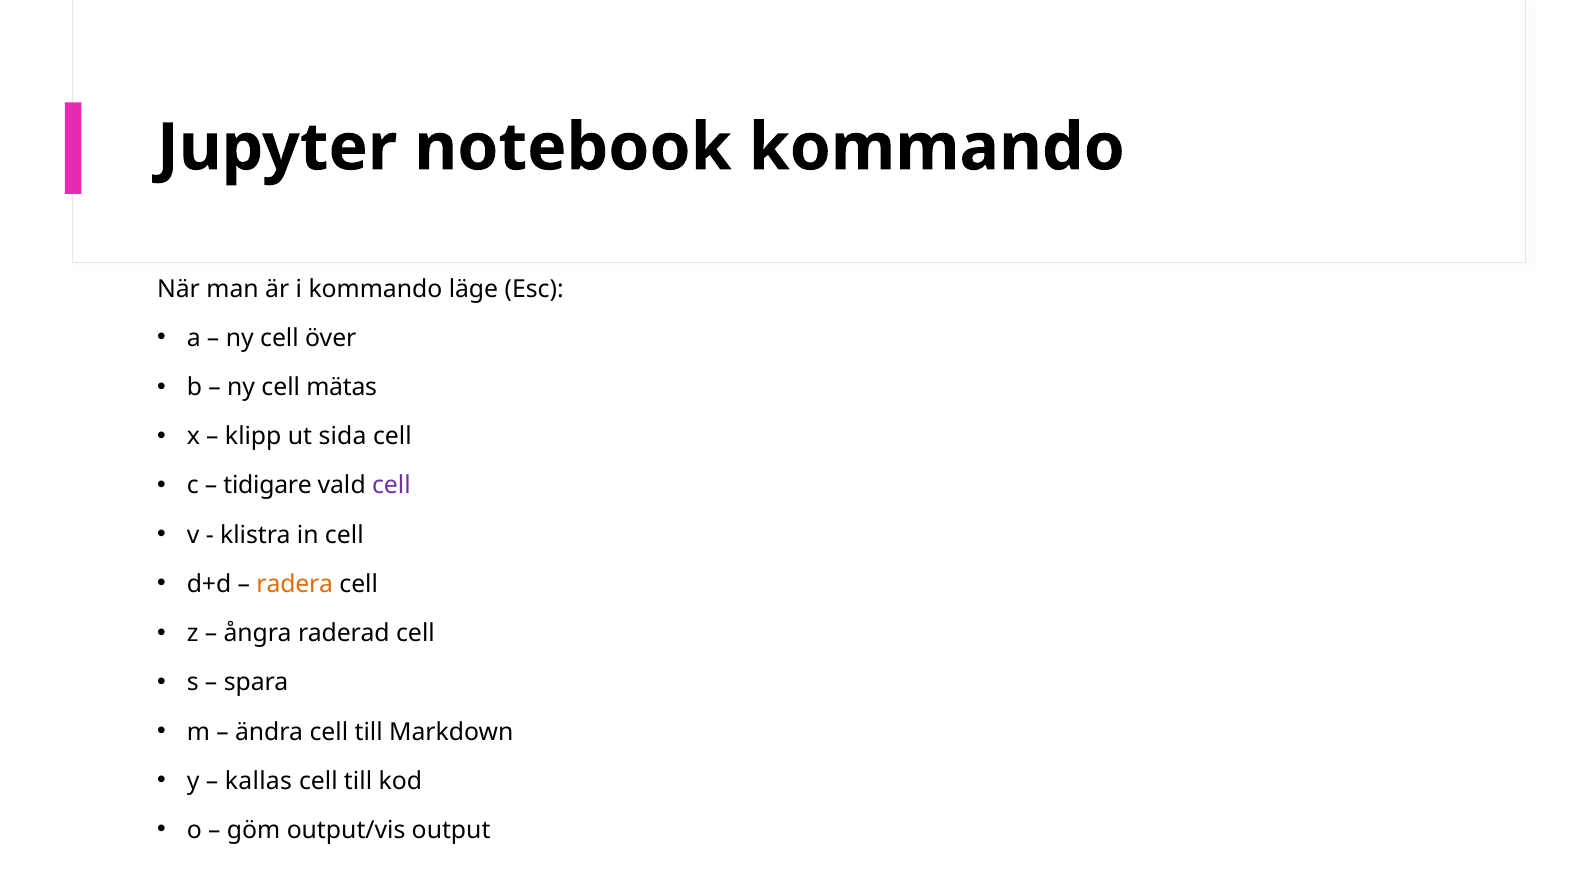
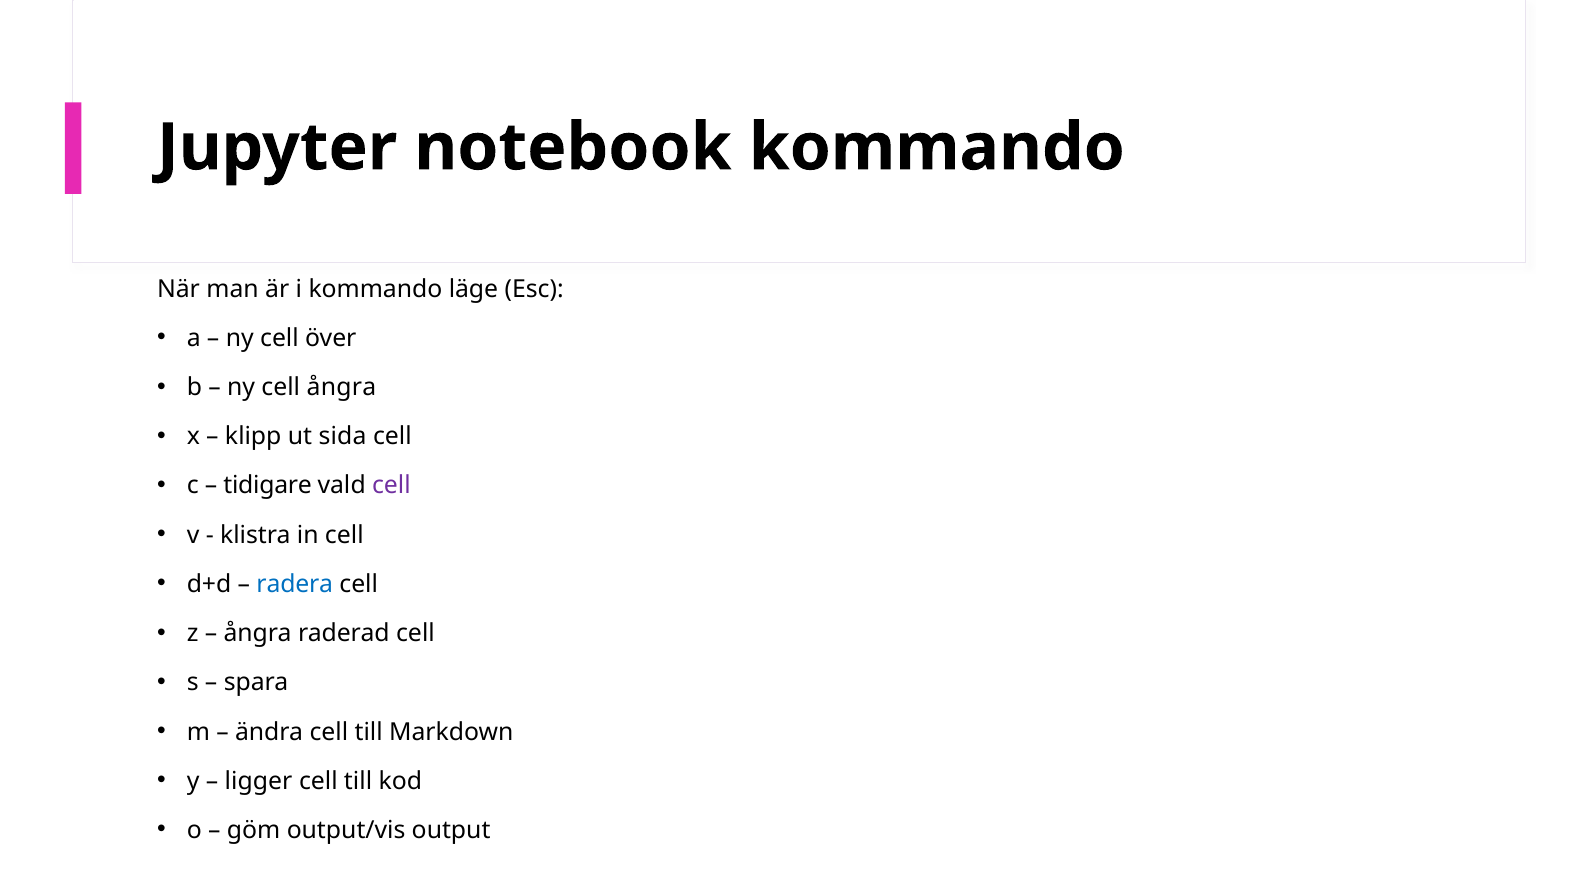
cell mätas: mätas -> ångra
radera colour: orange -> blue
kallas: kallas -> ligger
